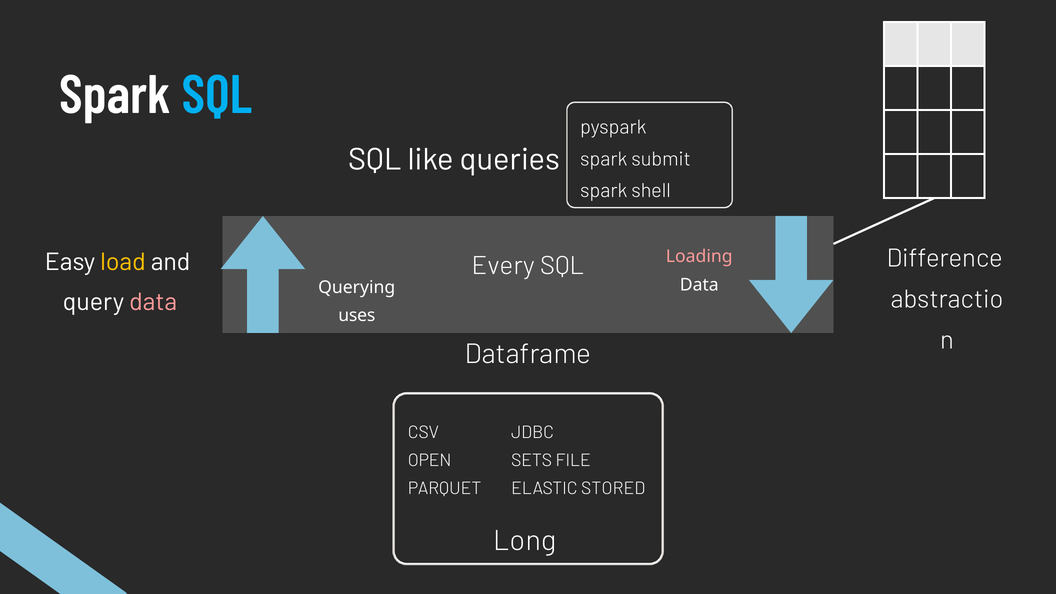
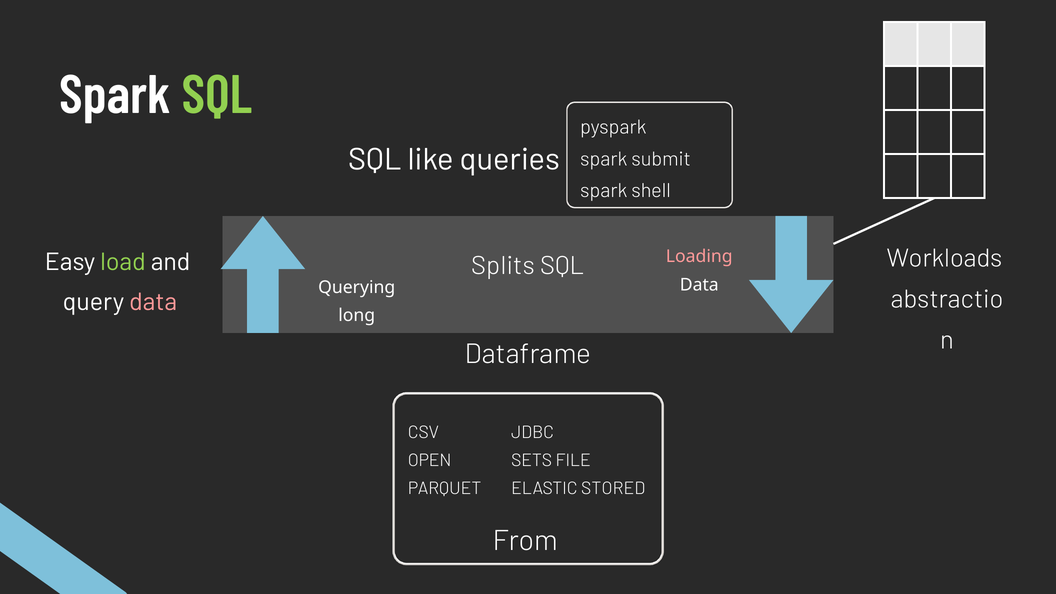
SQL at (217, 95) colour: light blue -> light green
Difference: Difference -> Workloads
load colour: yellow -> light green
Every: Every -> Splits
uses: uses -> long
Long: Long -> From
